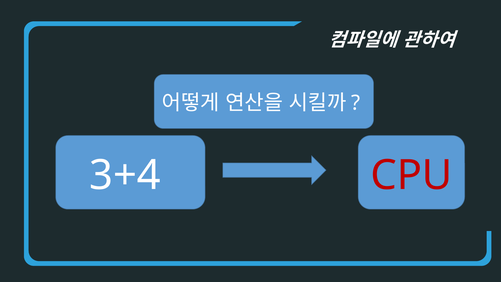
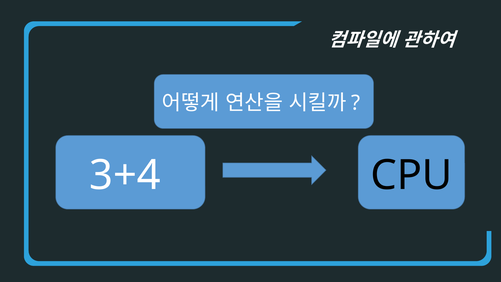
CPU colour: red -> black
